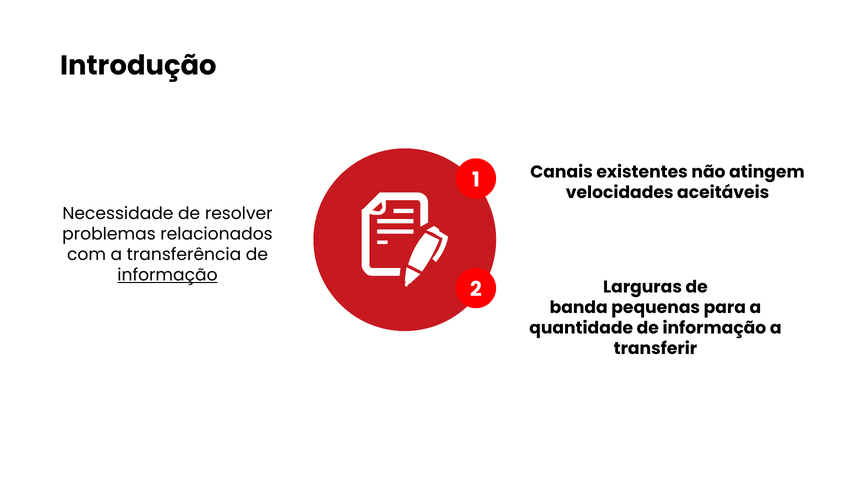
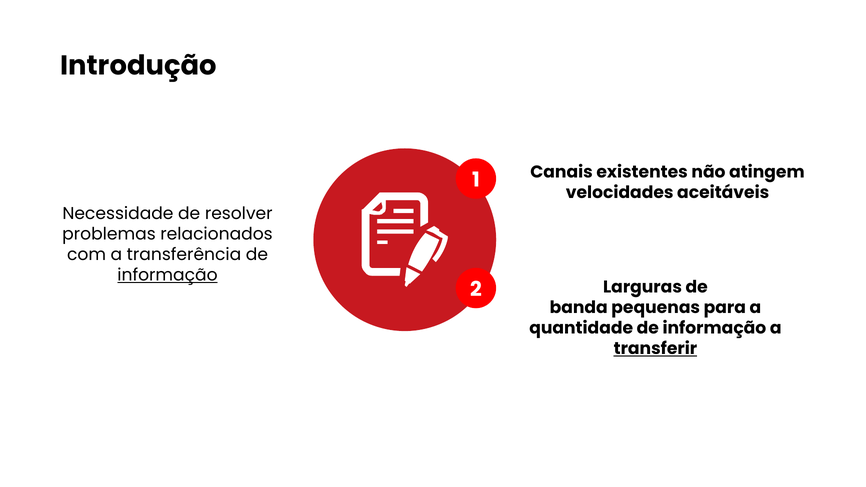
transferir underline: none -> present
